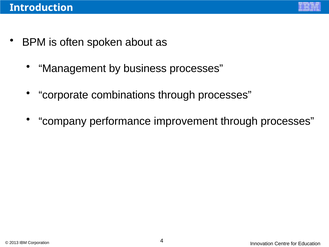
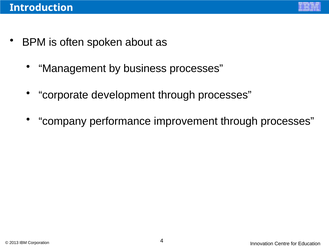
combinations: combinations -> development
